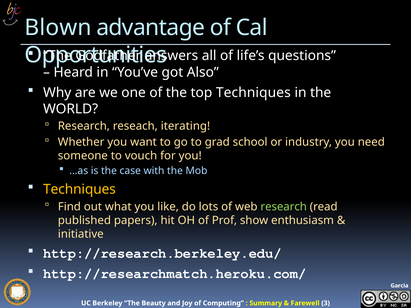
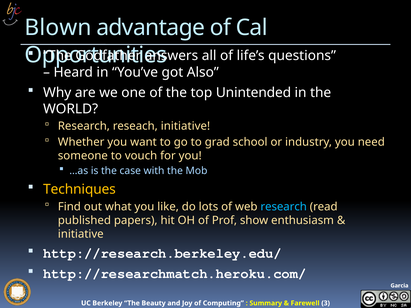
top Techniques: Techniques -> Unintended
reseach iterating: iterating -> initiative
research at (284, 207) colour: light green -> light blue
